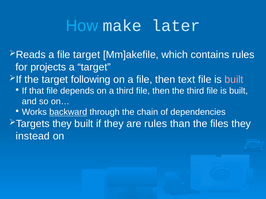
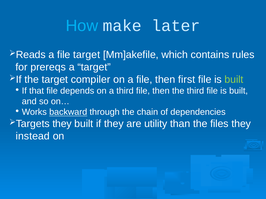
projects: projects -> prereqs
following: following -> compiler
text: text -> first
built at (234, 80) colour: pink -> light green
are rules: rules -> utility
